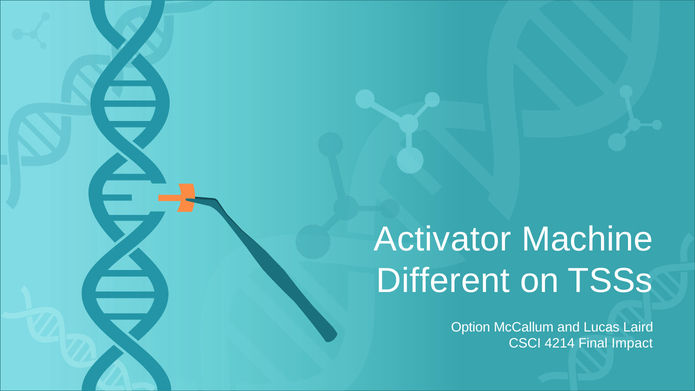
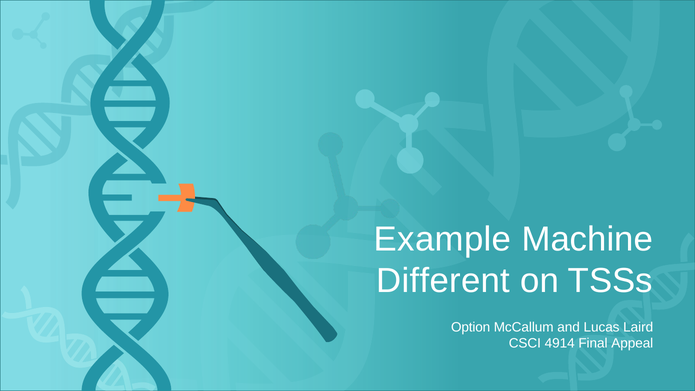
Activator: Activator -> Example
4214: 4214 -> 4914
Impact: Impact -> Appeal
